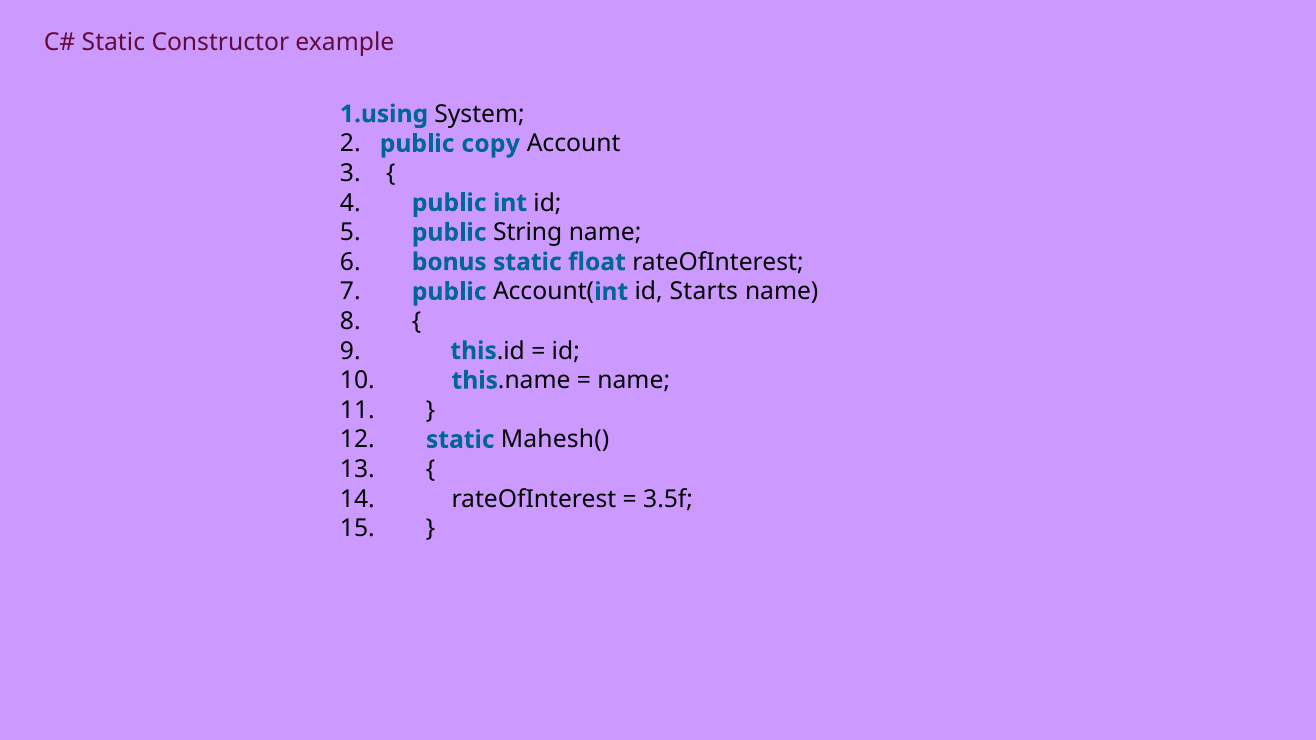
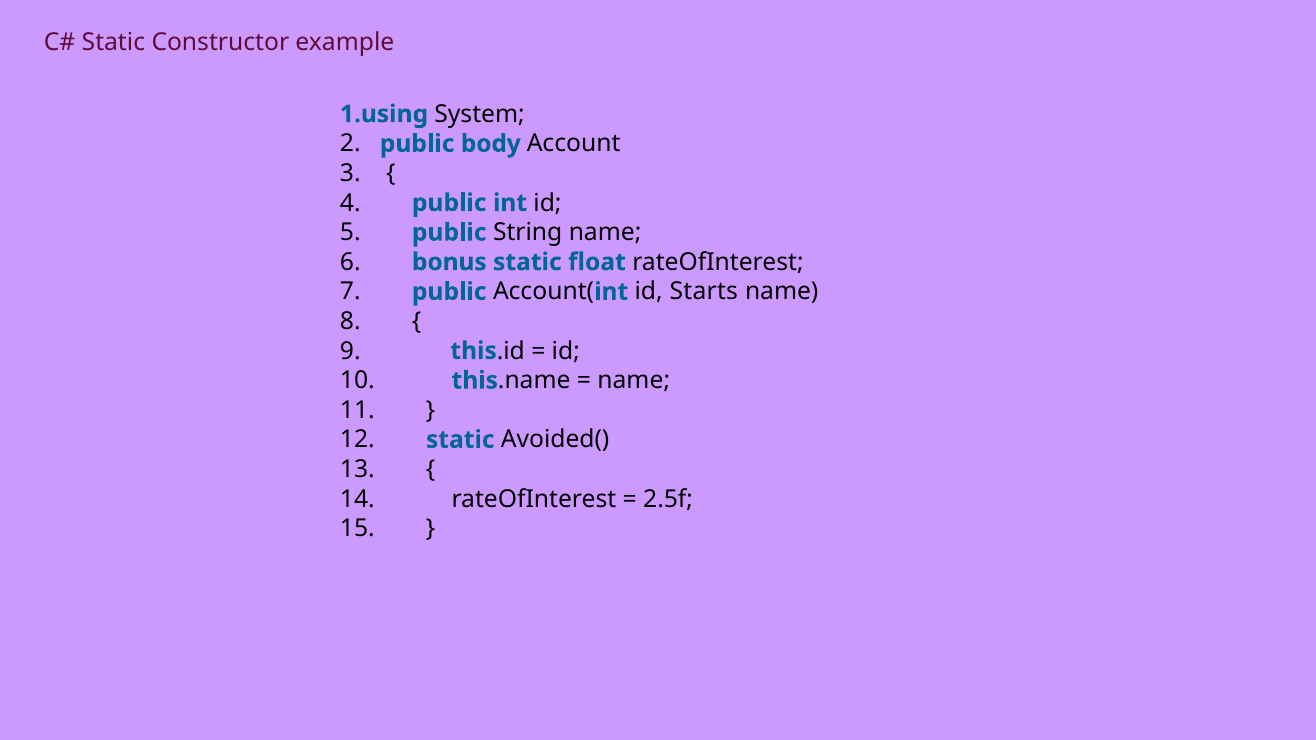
copy: copy -> body
Mahesh(: Mahesh( -> Avoided(
3.5f: 3.5f -> 2.5f
